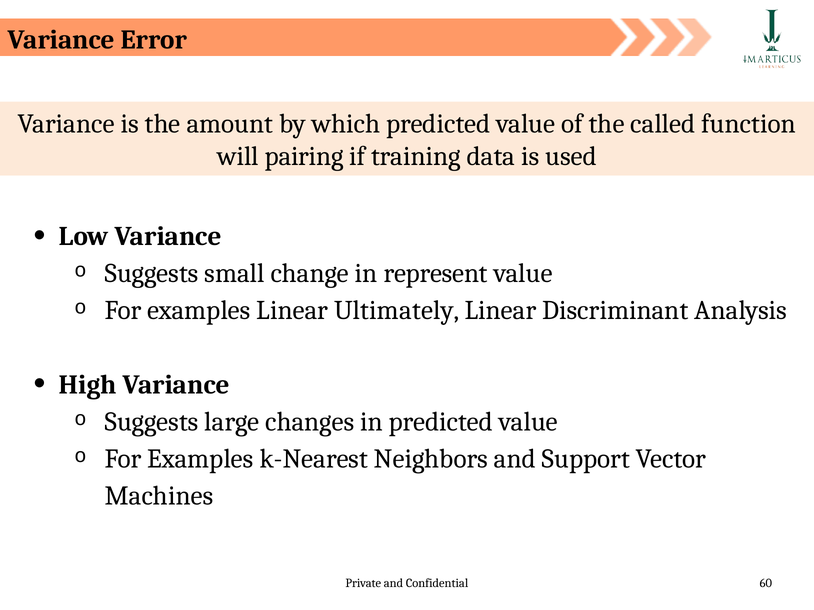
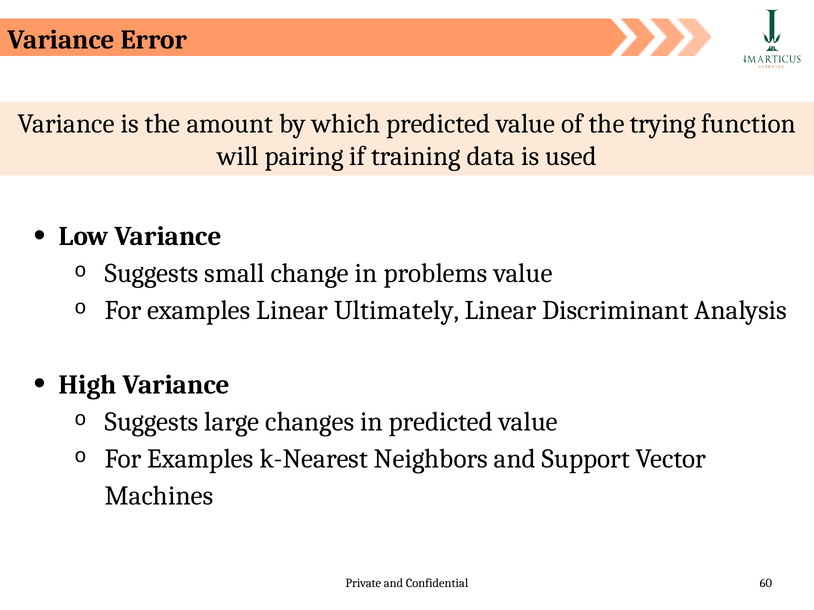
called: called -> trying
represent: represent -> problems
